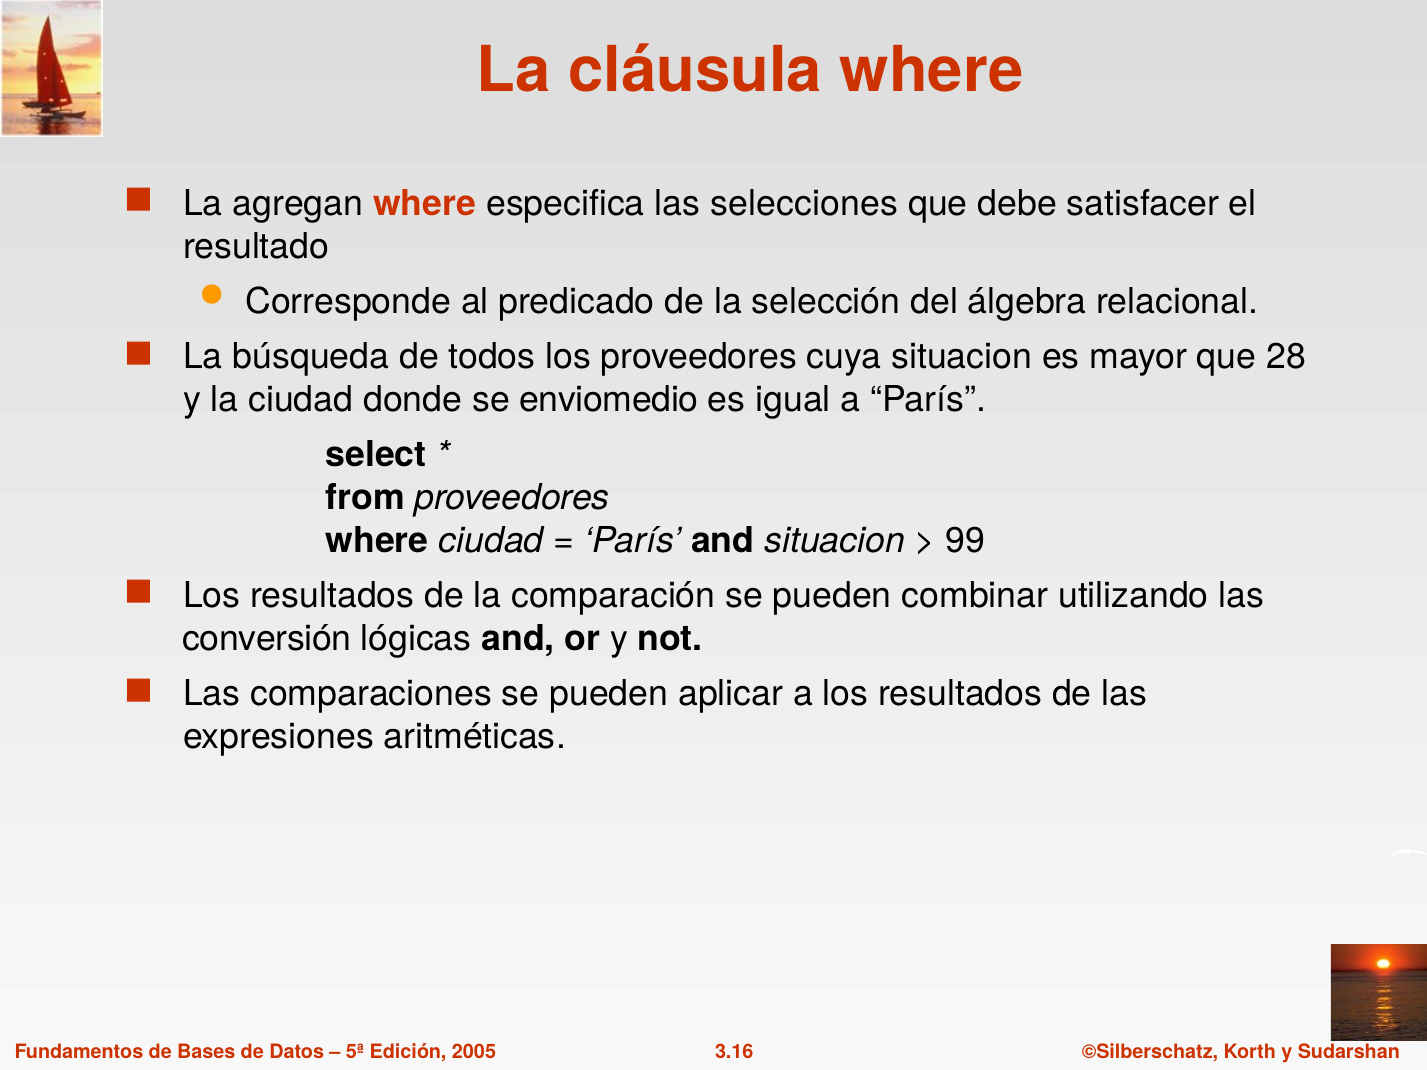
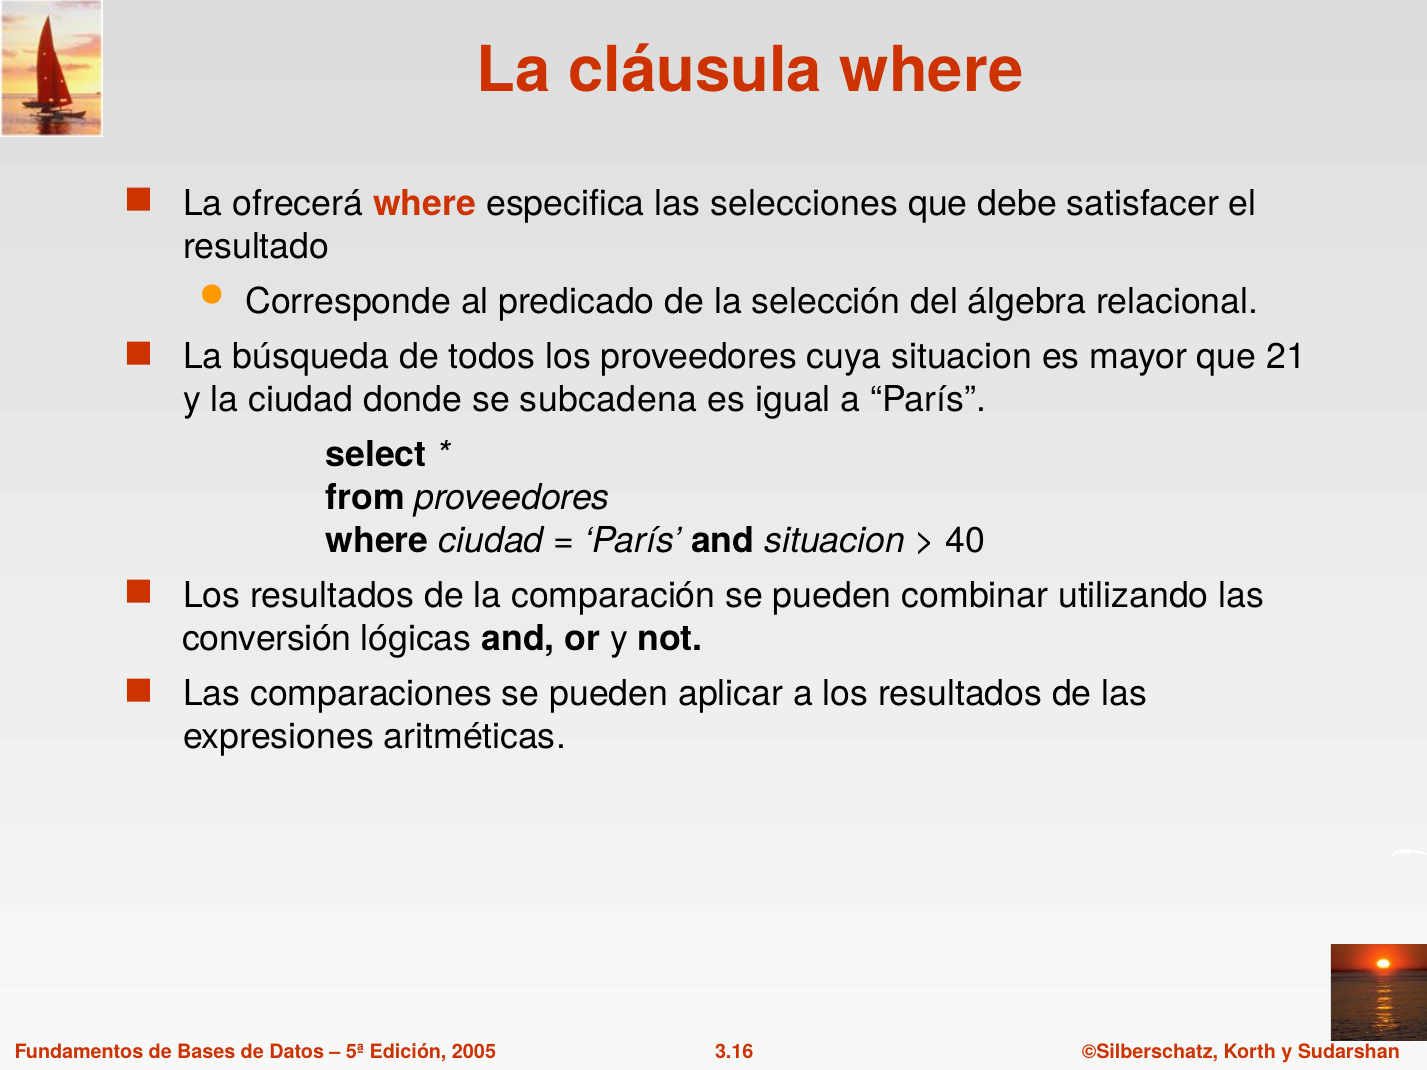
agregan: agregan -> ofrecerá
28: 28 -> 21
enviomedio: enviomedio -> subcadena
99: 99 -> 40
